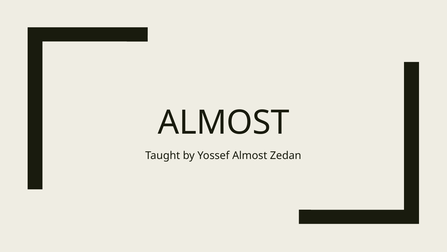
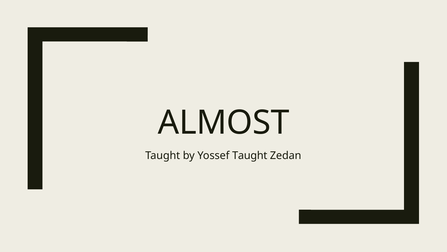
Yossef Almost: Almost -> Taught
